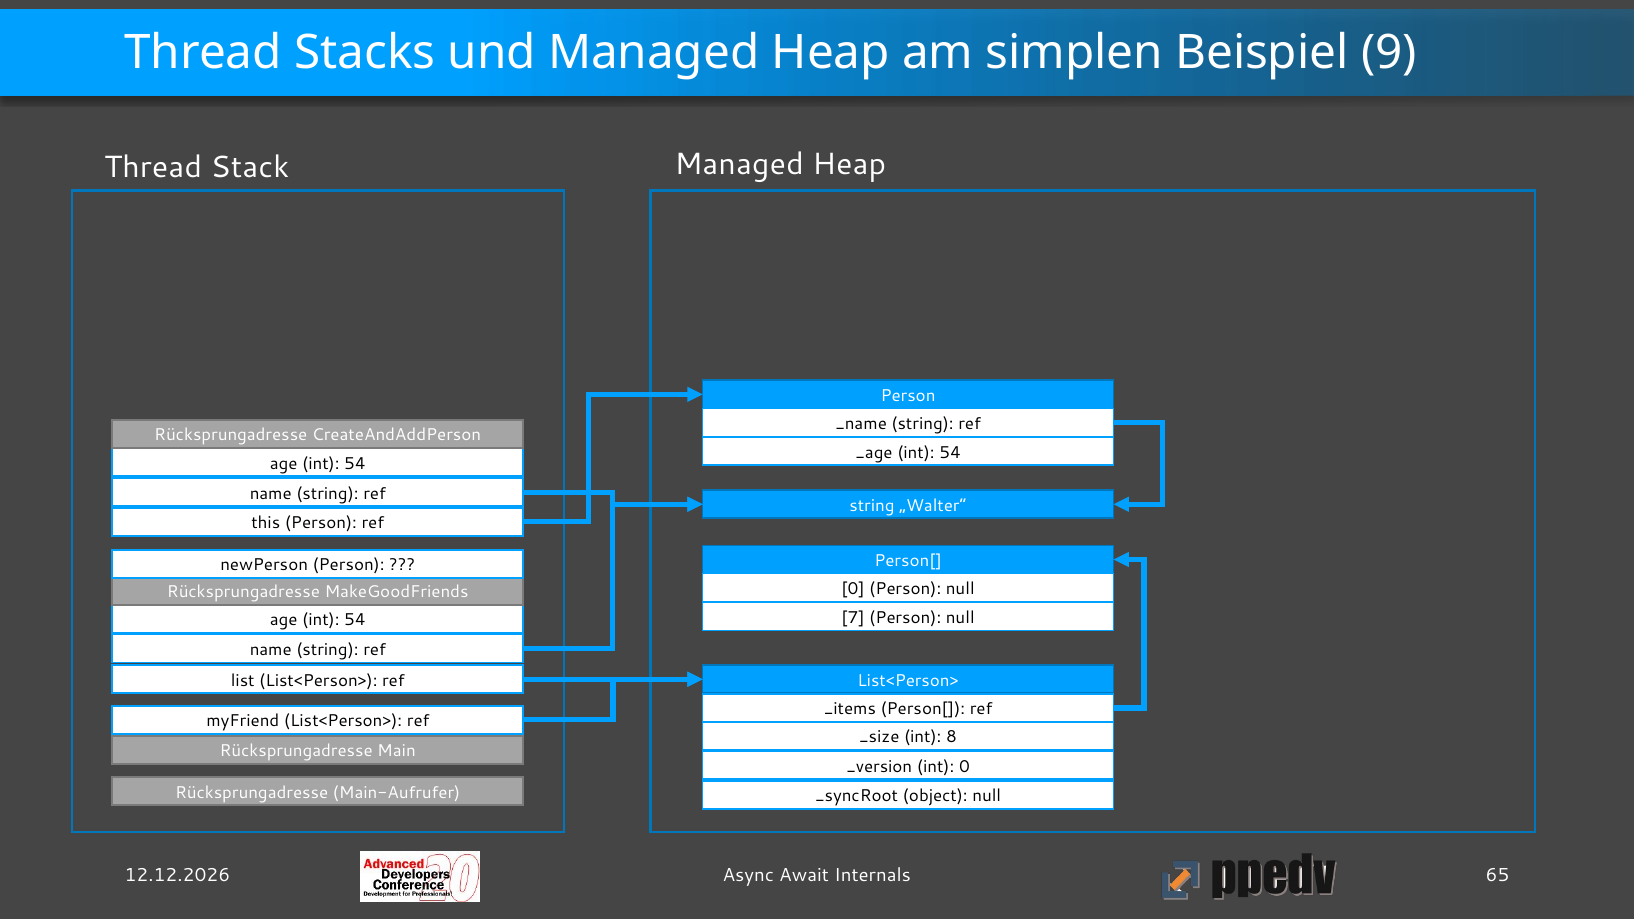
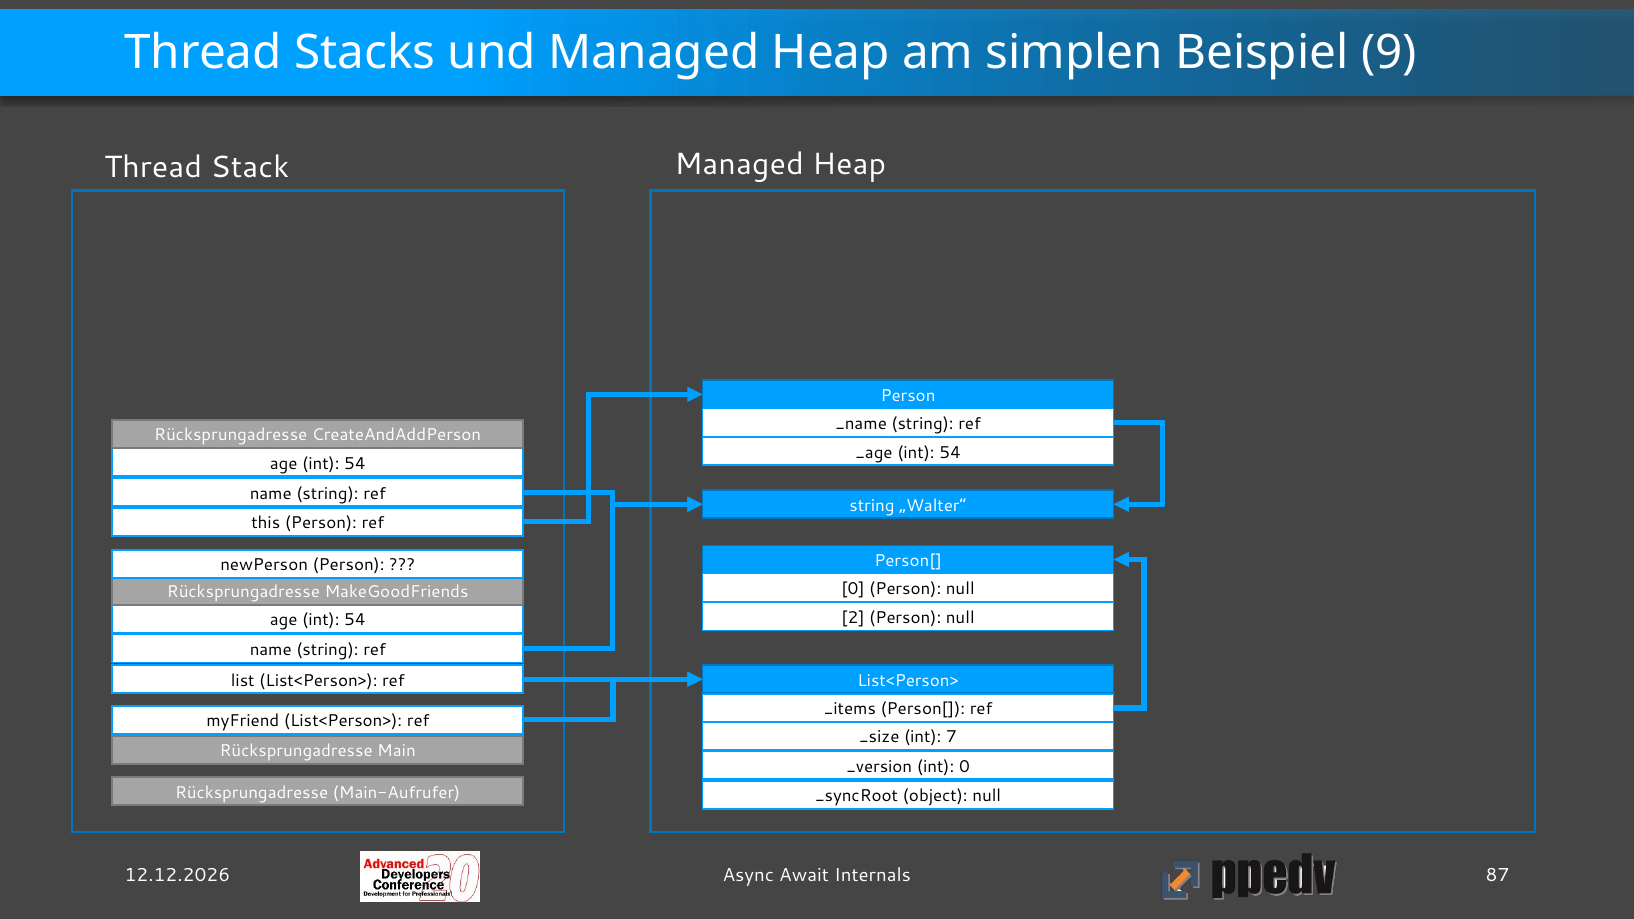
7: 7 -> 2
8: 8 -> 7
65: 65 -> 87
